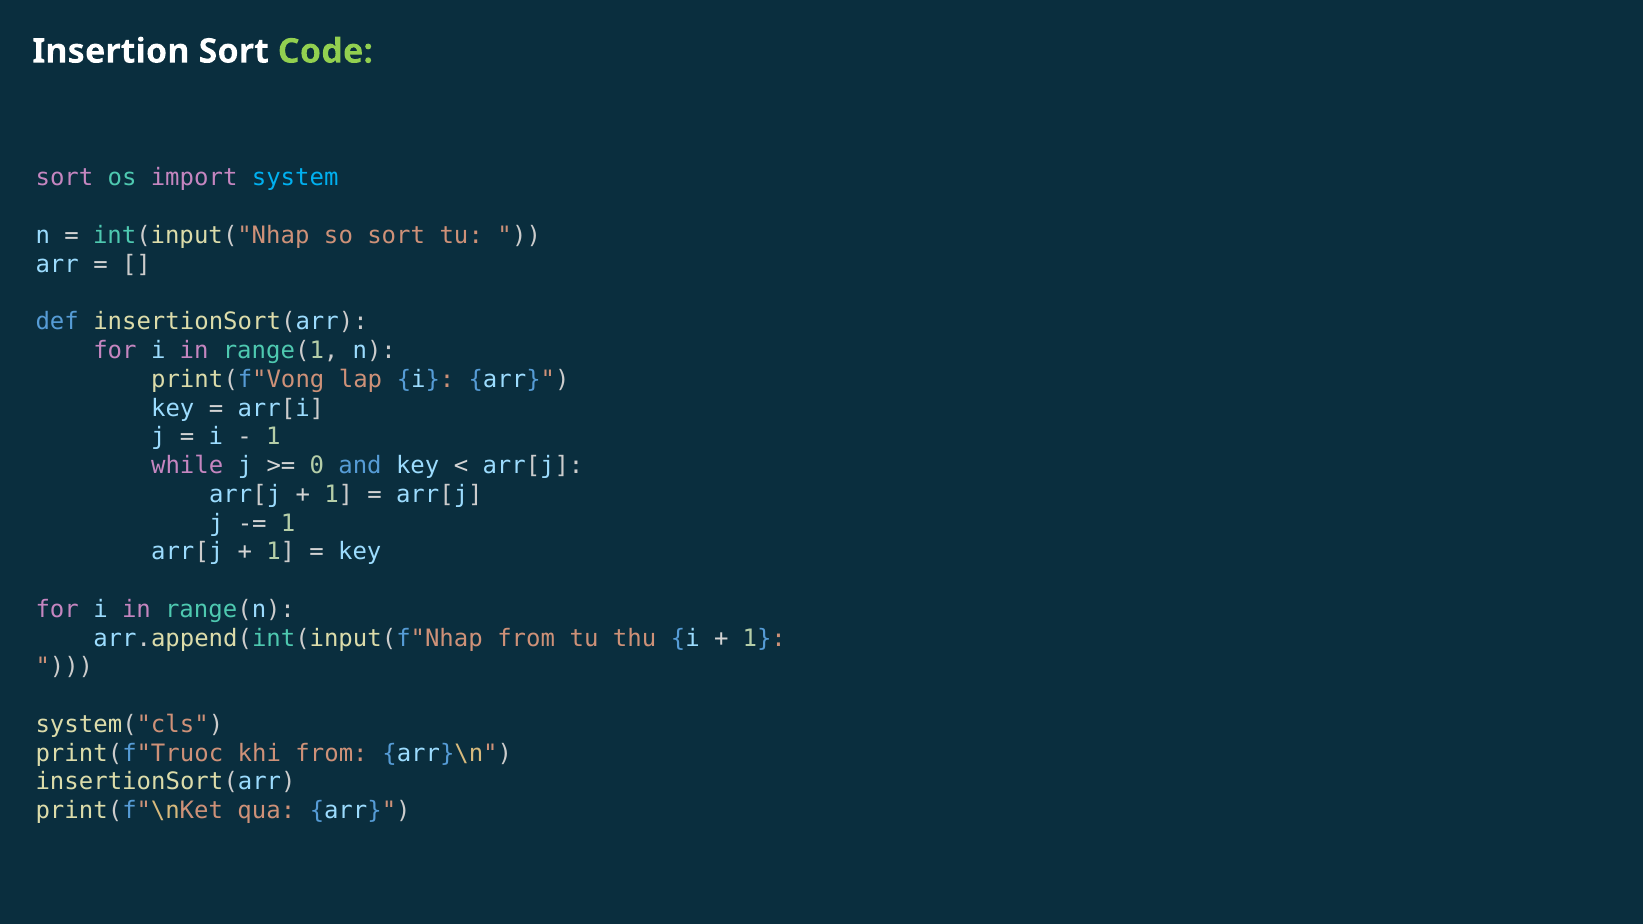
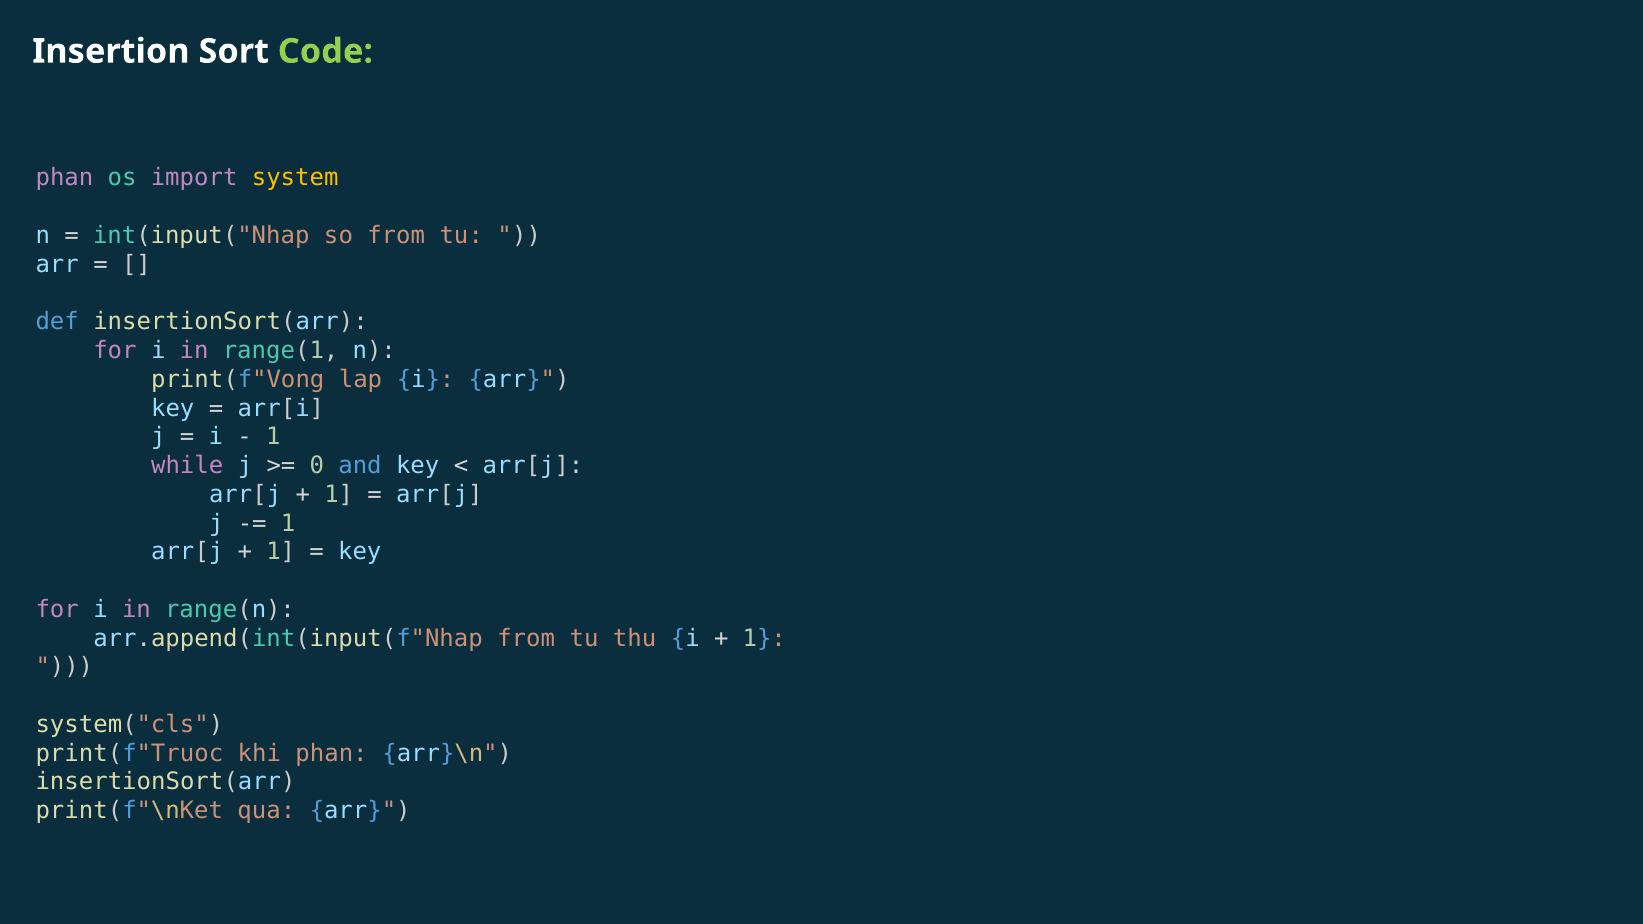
sort at (64, 178): sort -> phan
system colour: light blue -> yellow
so sort: sort -> from
khi from: from -> phan
